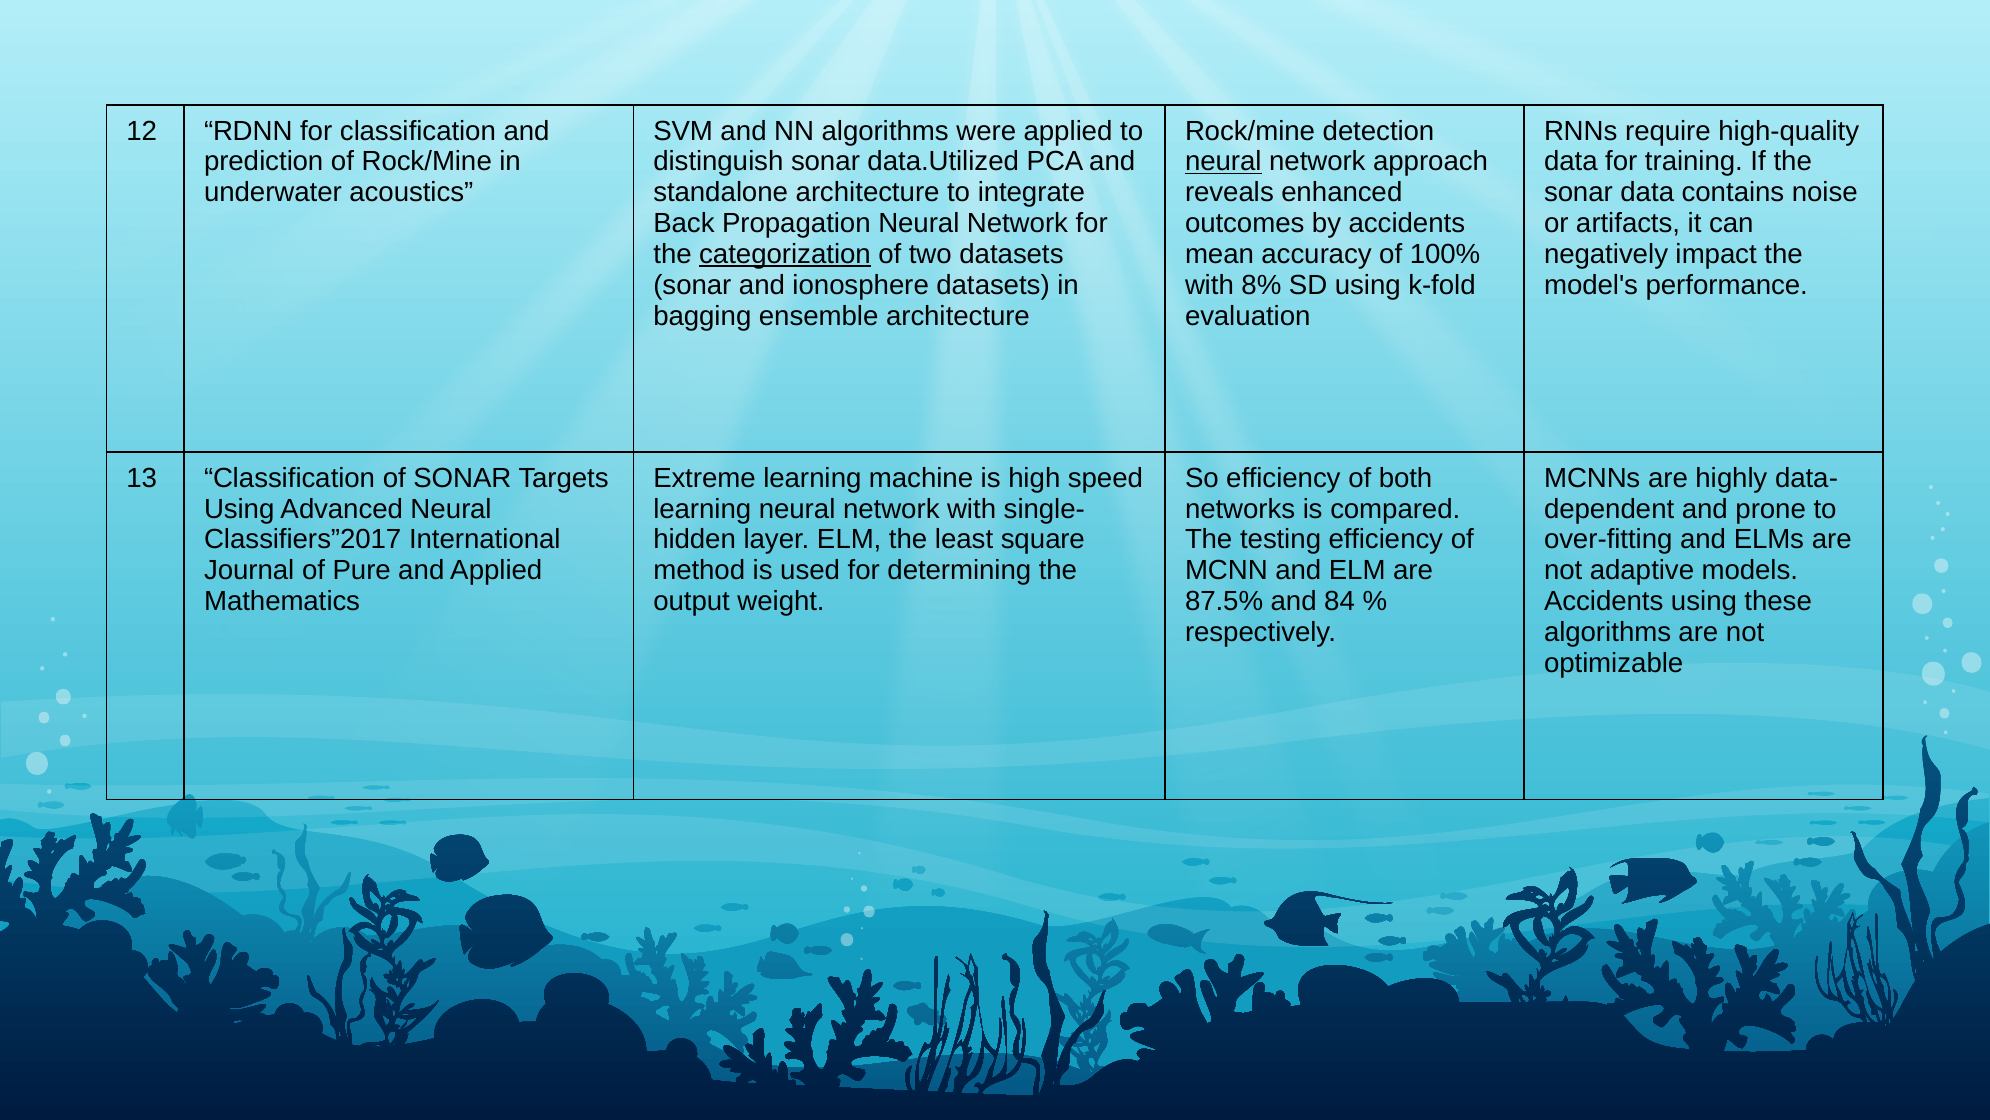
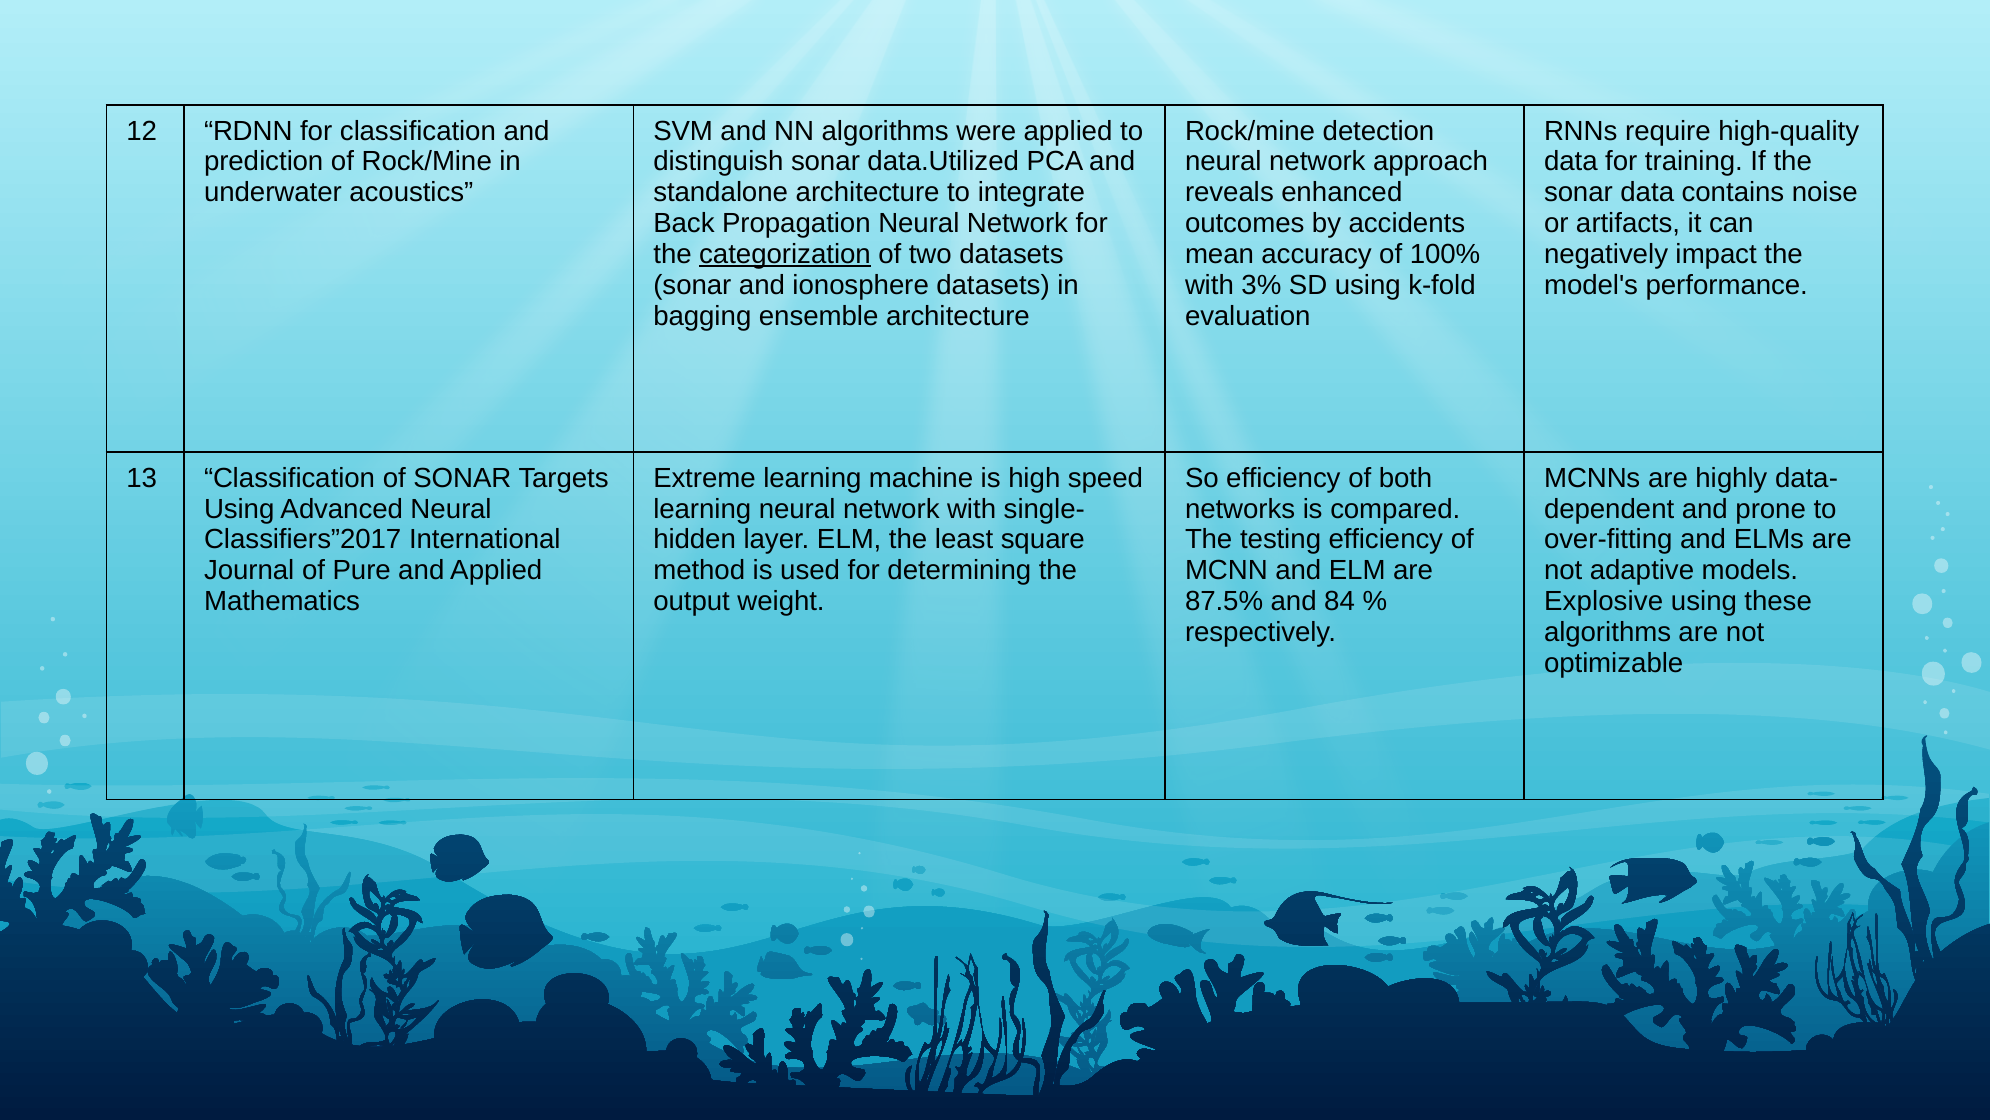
neural at (1223, 162) underline: present -> none
8%: 8% -> 3%
Accidents at (1604, 601): Accidents -> Explosive
